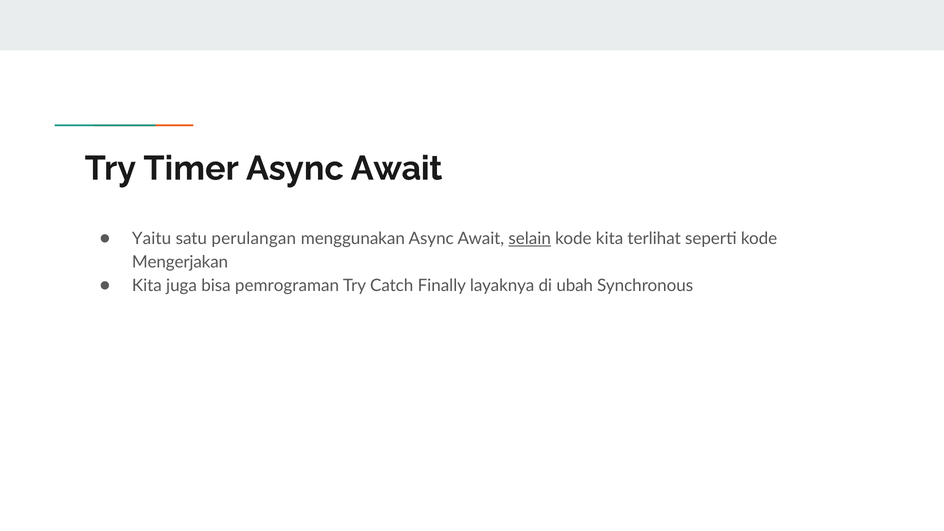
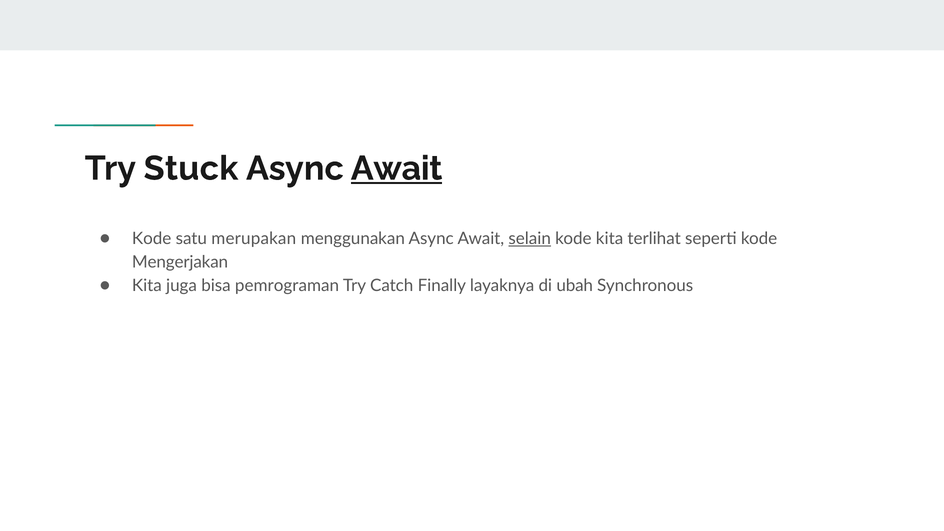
Timer: Timer -> Stuck
Await at (397, 168) underline: none -> present
Yaitu at (152, 239): Yaitu -> Kode
perulangan: perulangan -> merupakan
